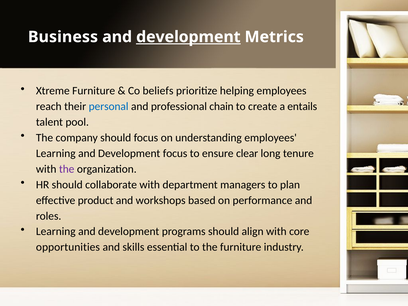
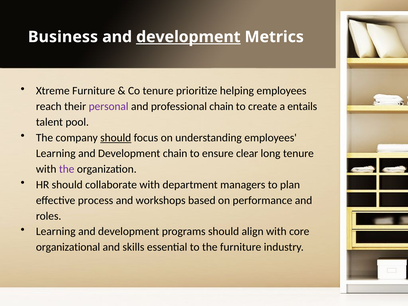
Co beliefs: beliefs -> tenure
personal colour: blue -> purple
should at (116, 138) underline: none -> present
Development focus: focus -> chain
product: product -> process
opportunities: opportunities -> organizational
